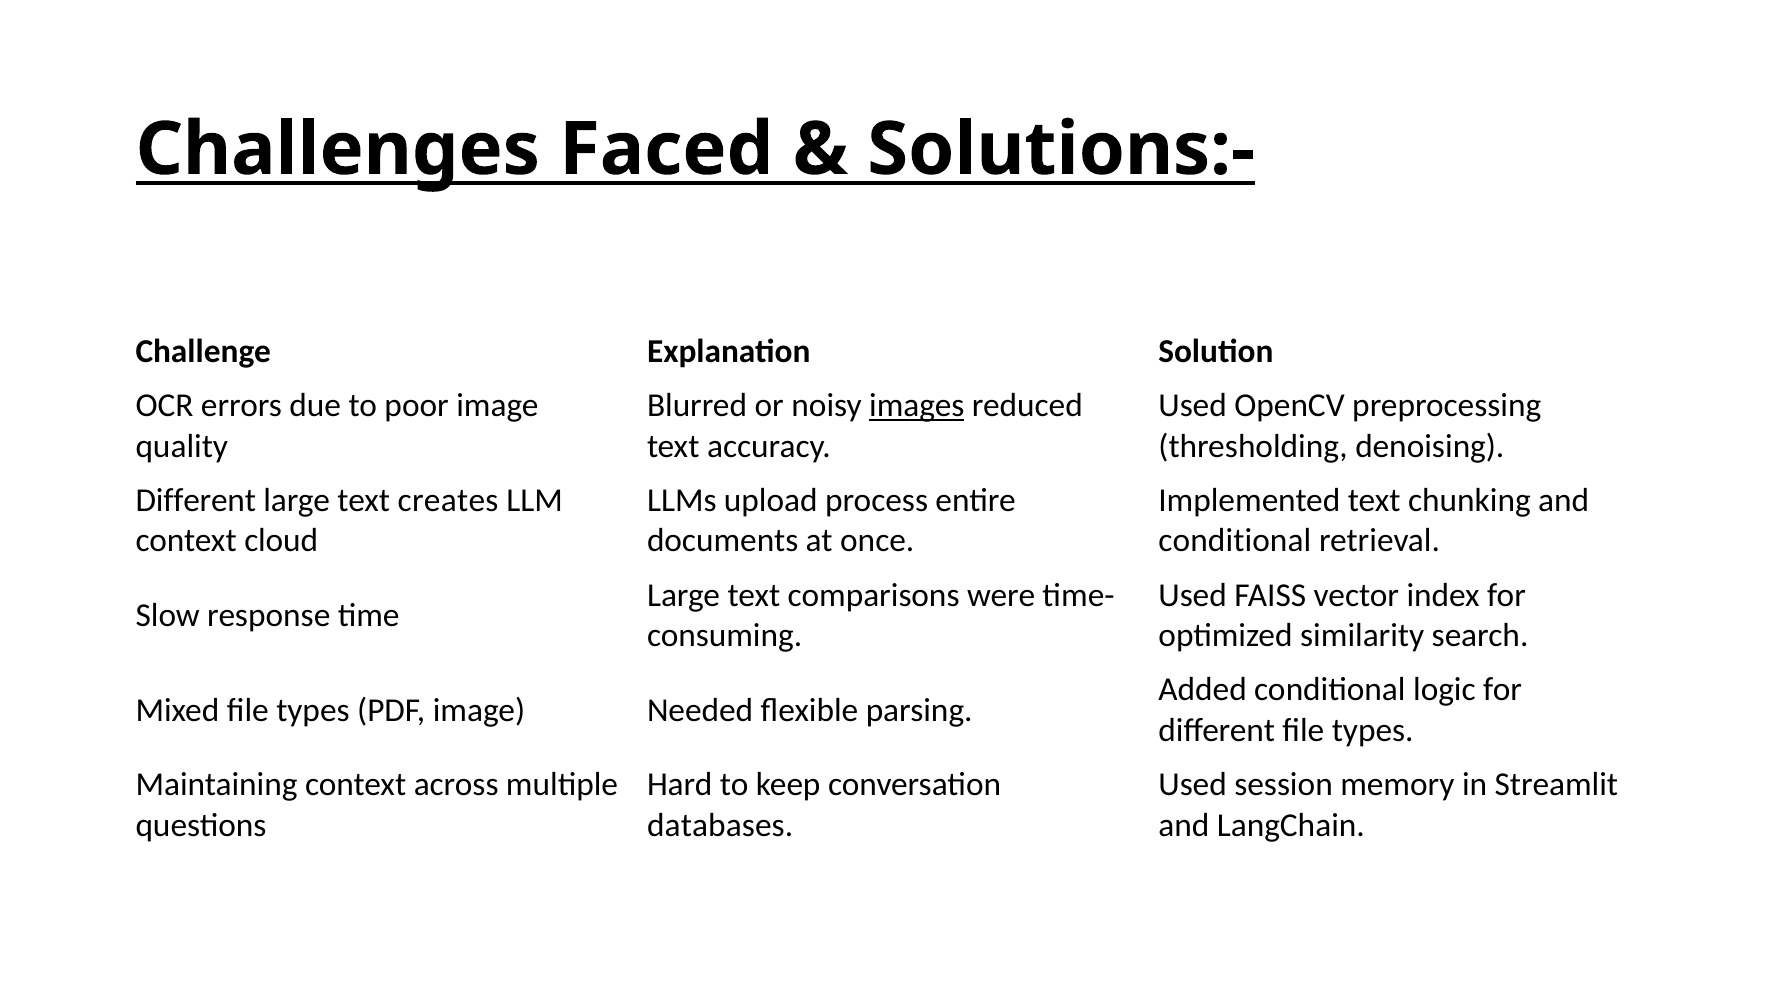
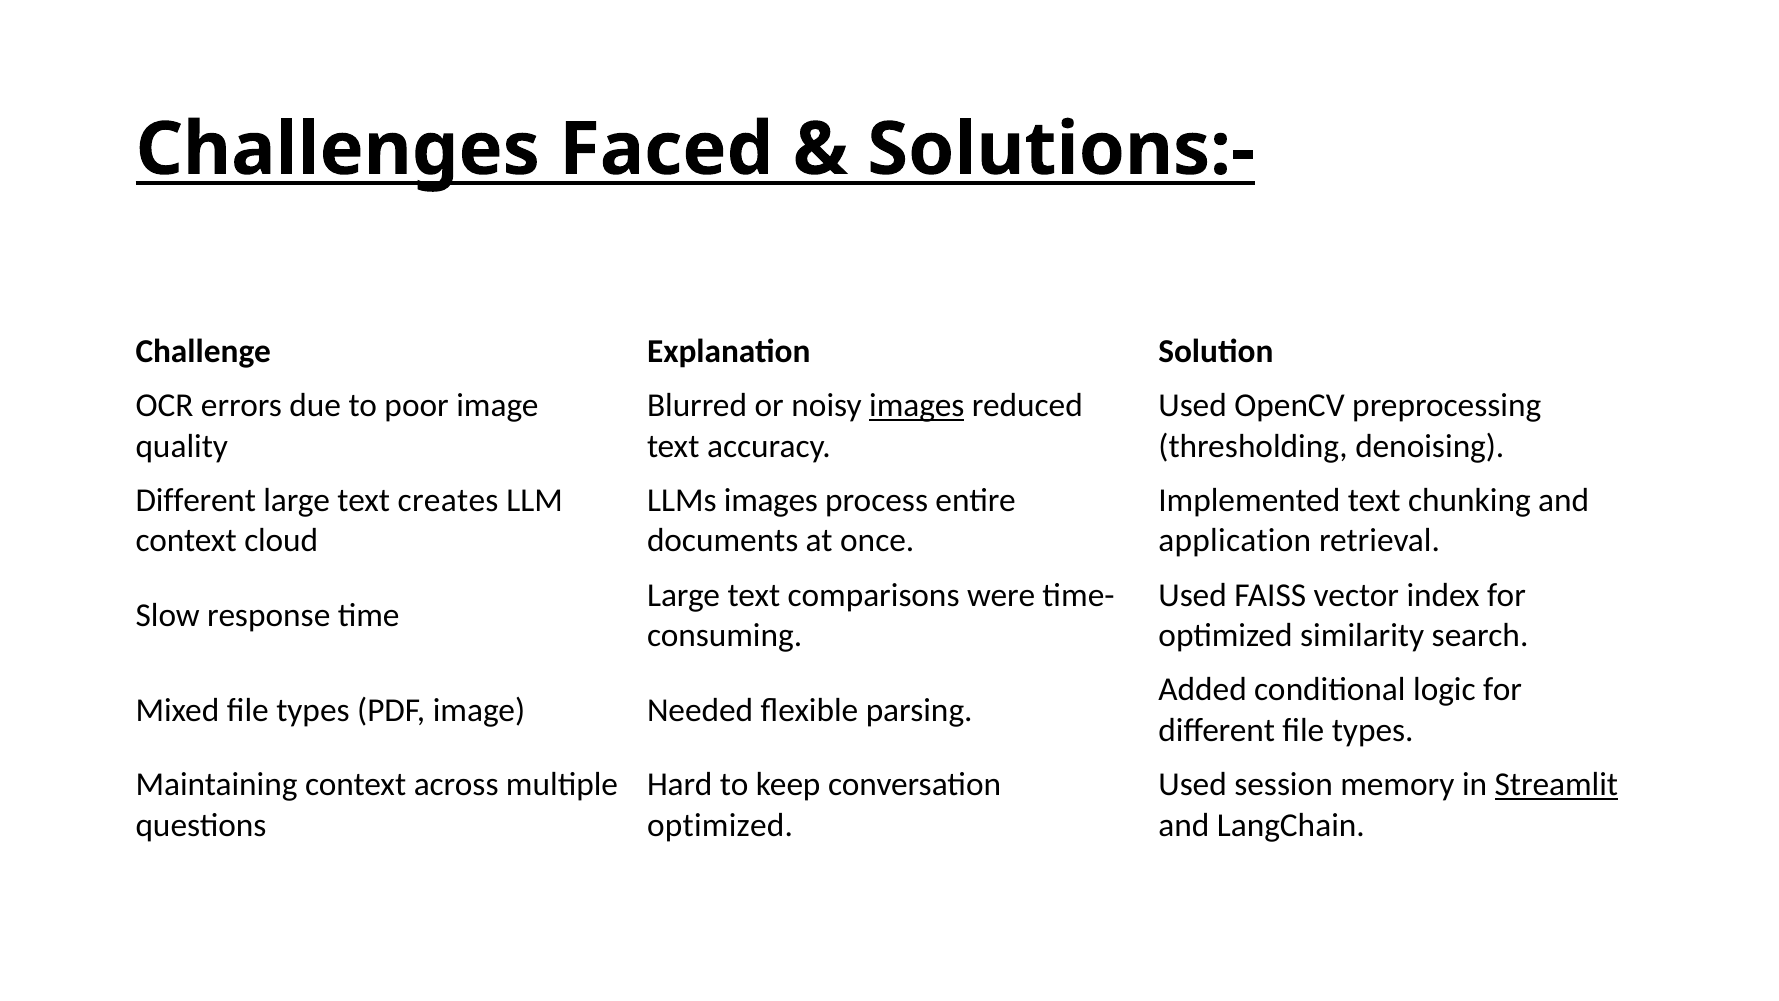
LLMs upload: upload -> images
conditional at (1235, 541): conditional -> application
Streamlit underline: none -> present
databases at (720, 825): databases -> optimized
